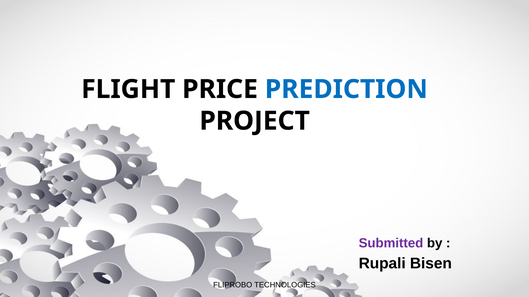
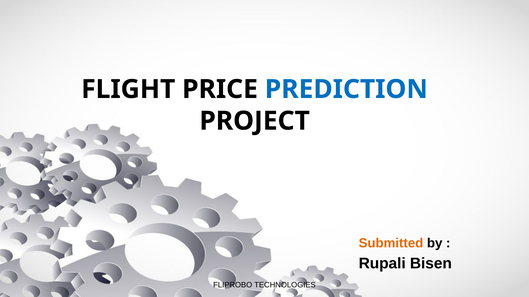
Submitted colour: purple -> orange
